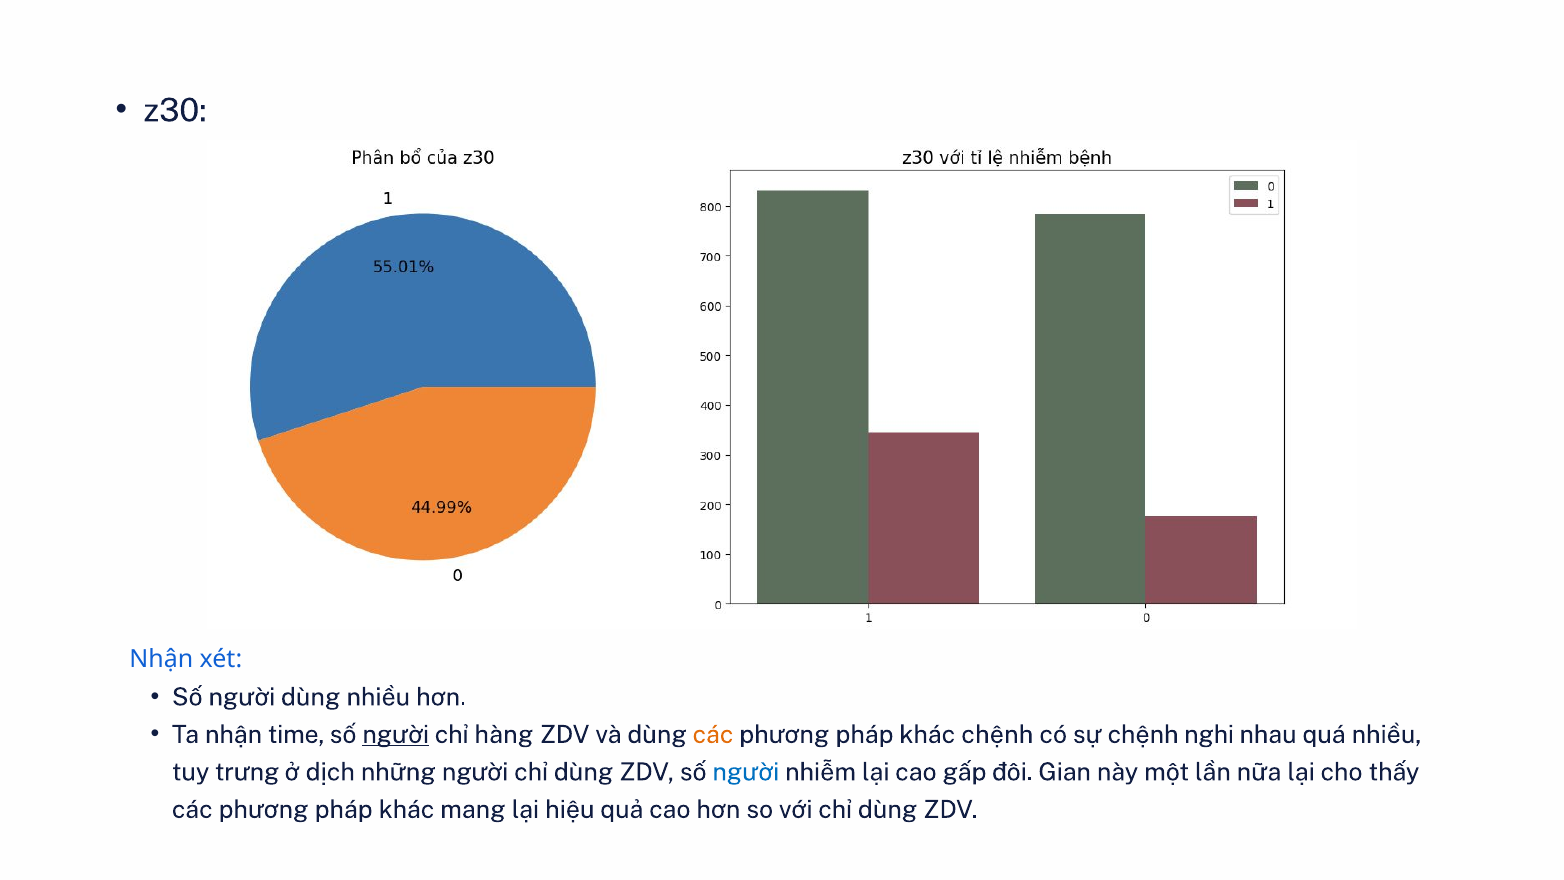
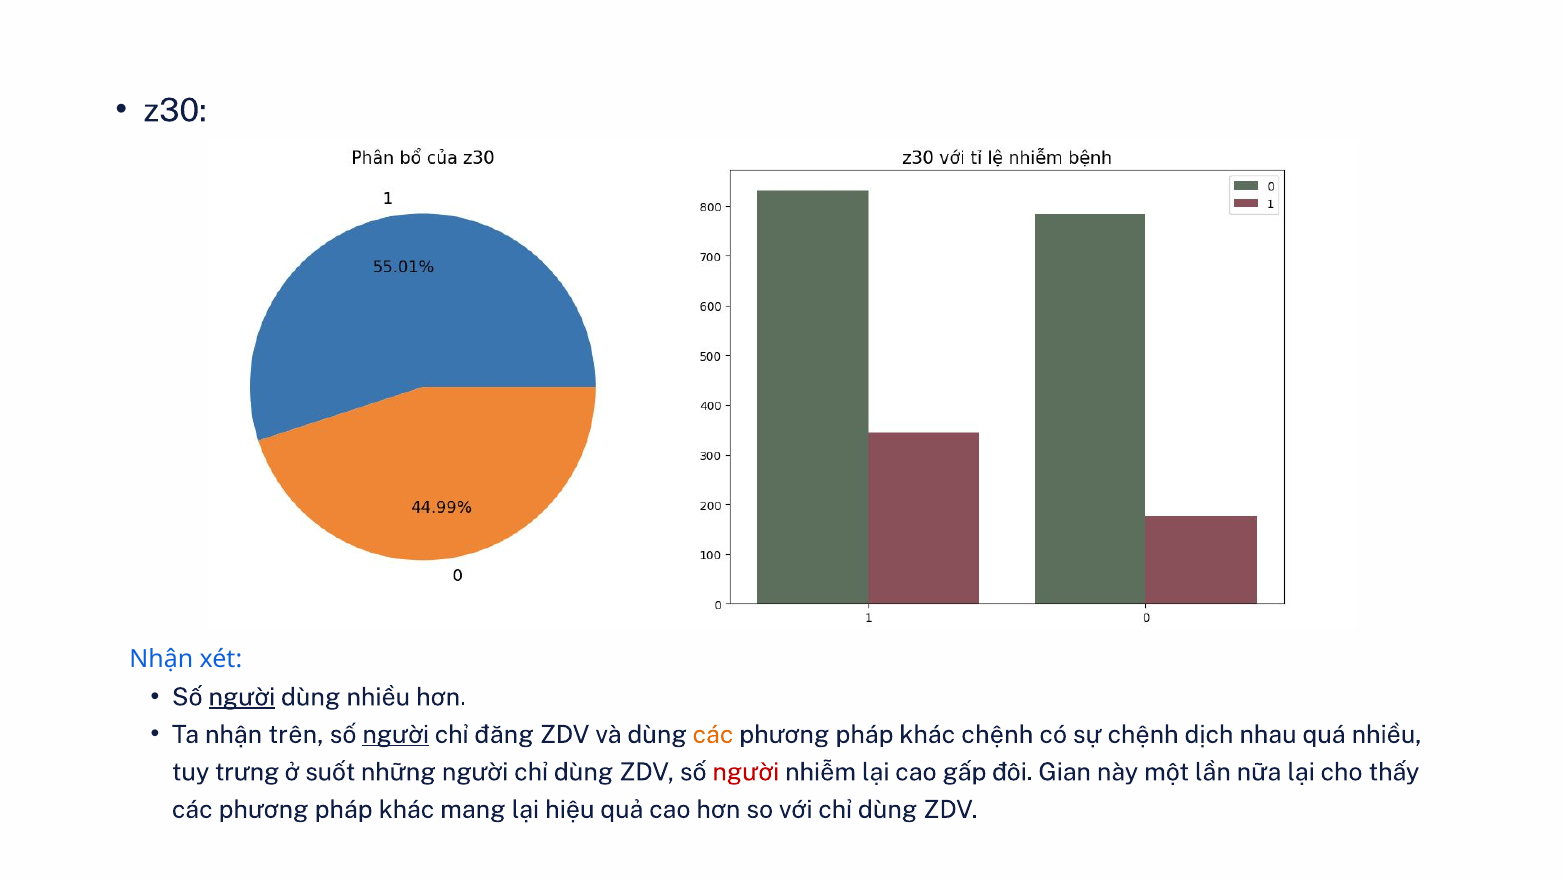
người at (242, 697) underline: none -> present
time: time -> trên
hàng: hàng -> đăng
nghi: nghi -> dịch
dịch: dịch -> suốt
người at (746, 772) colour: blue -> red
